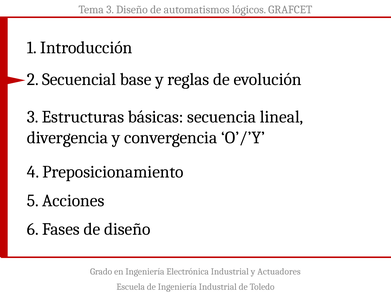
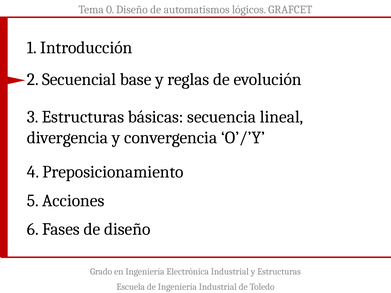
Tema 3: 3 -> 0
y Actuadores: Actuadores -> Estructuras
